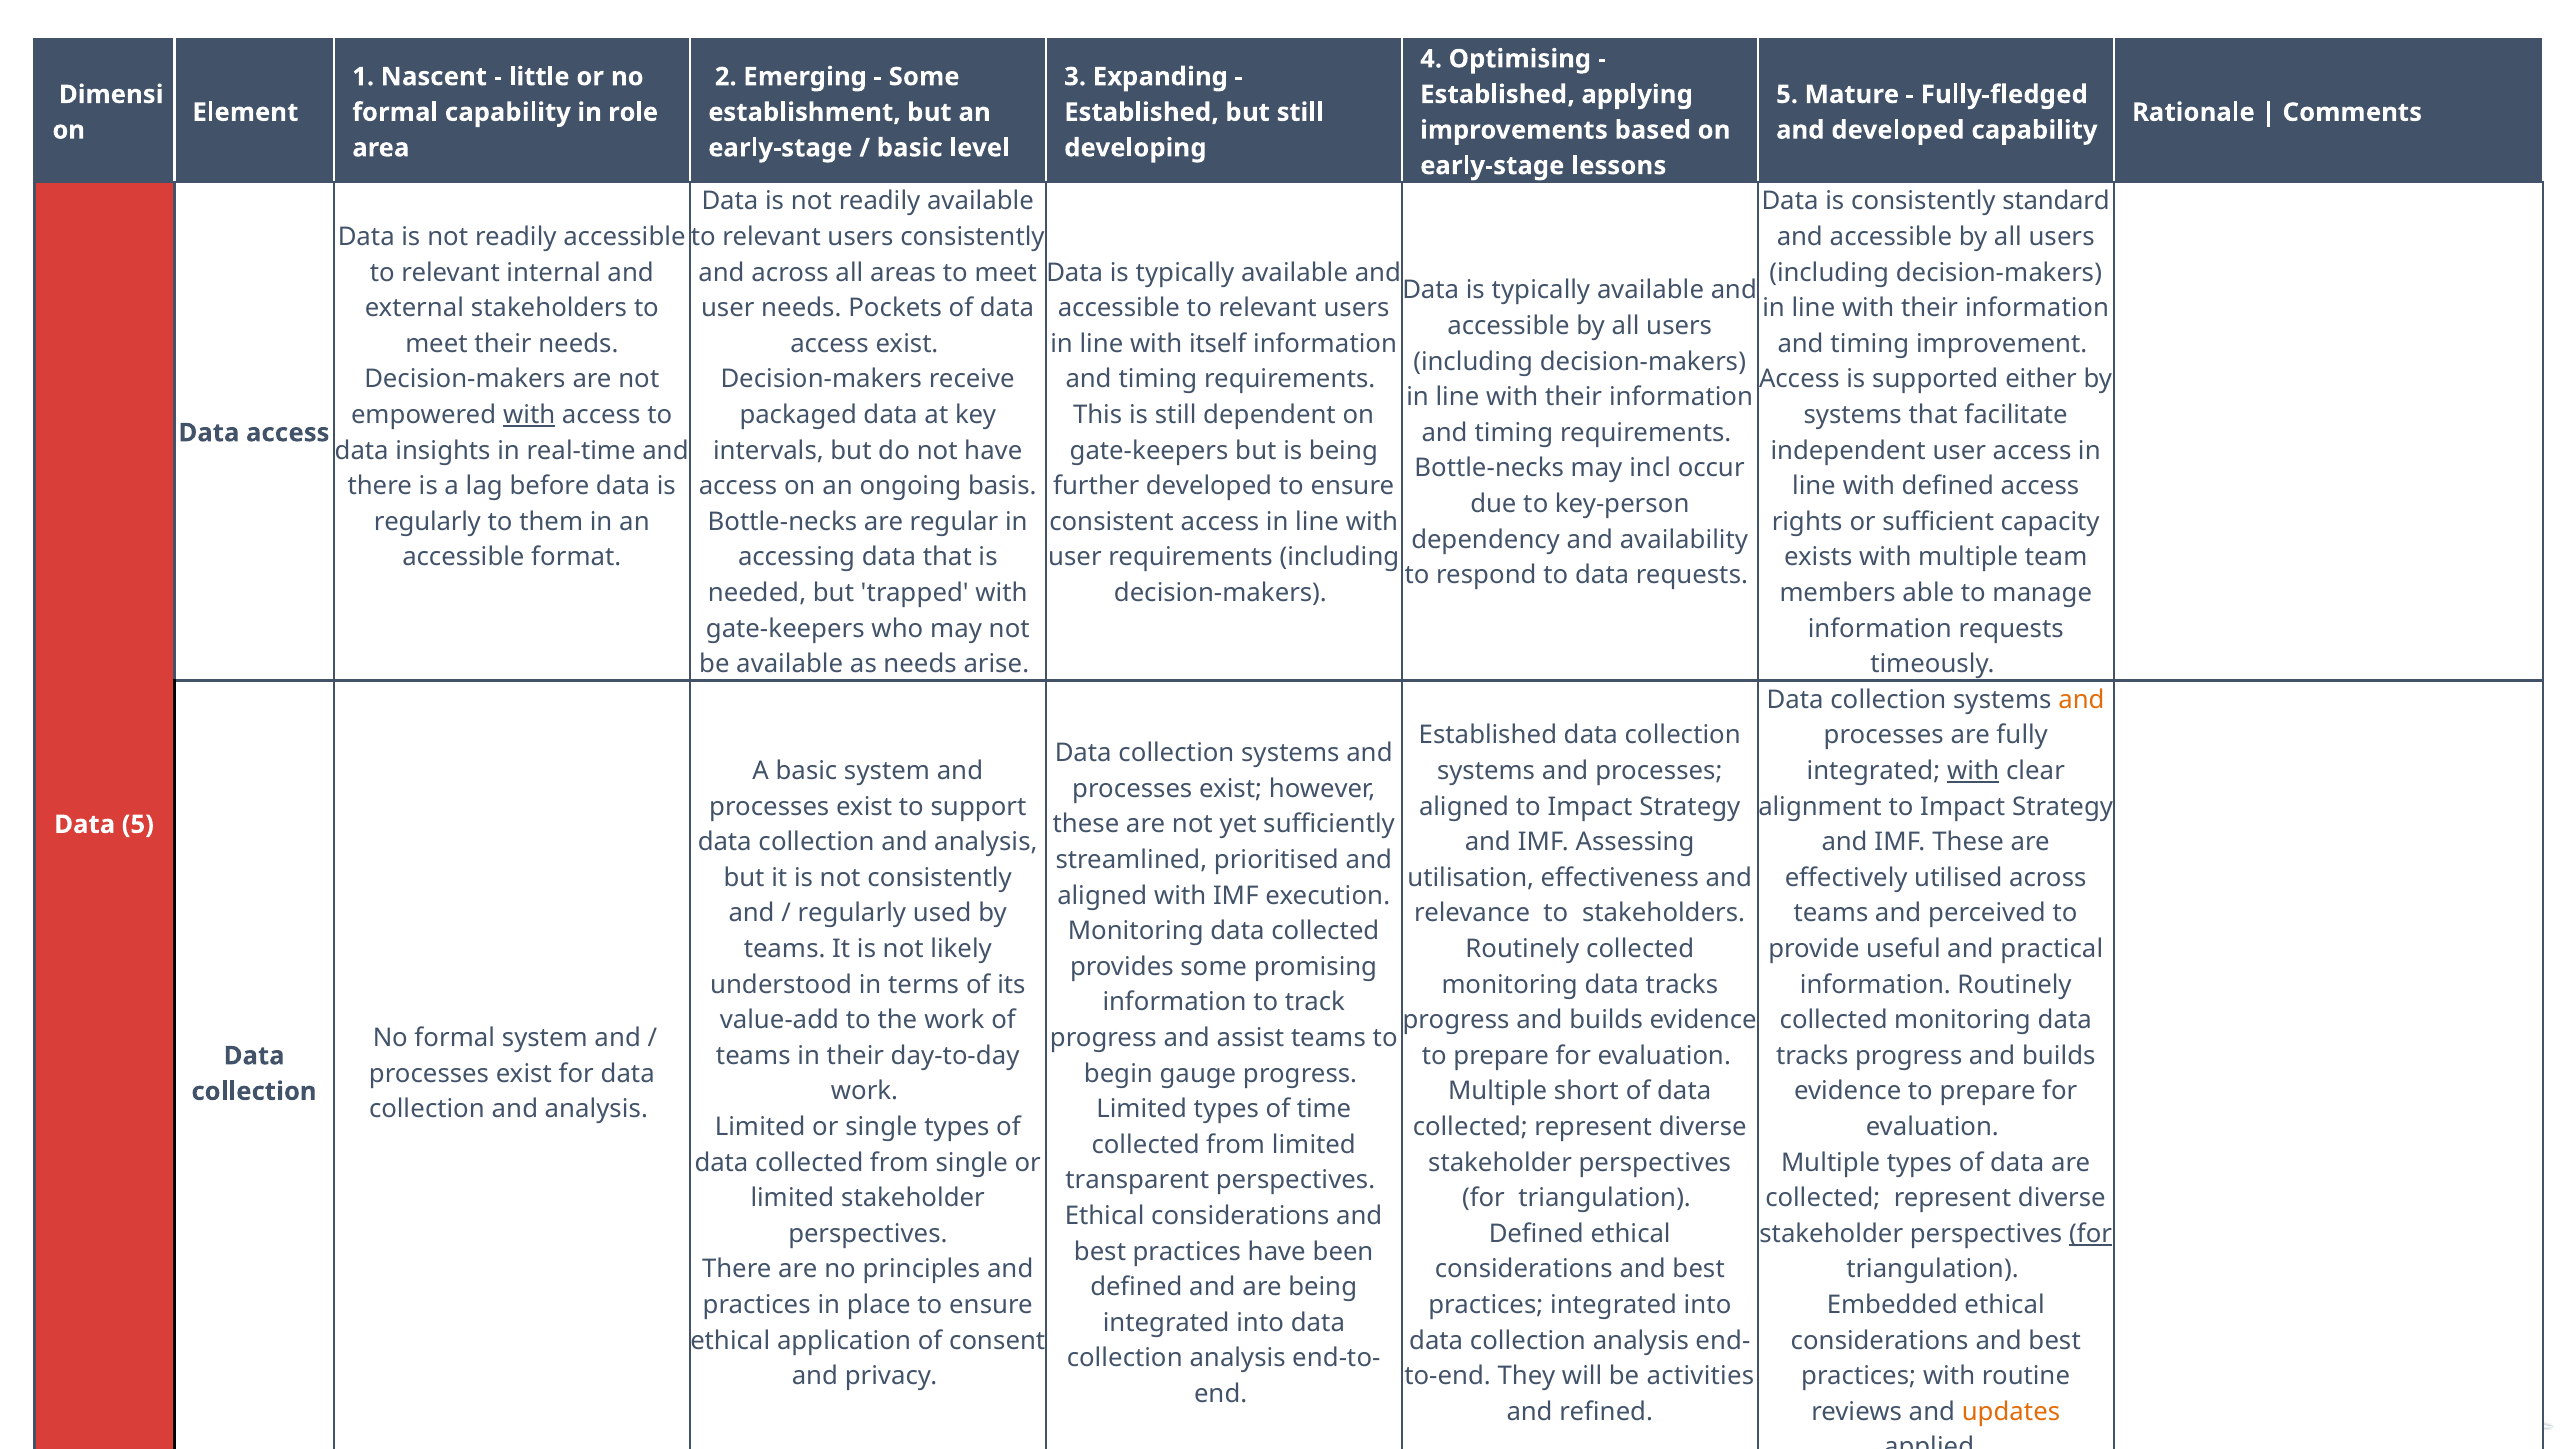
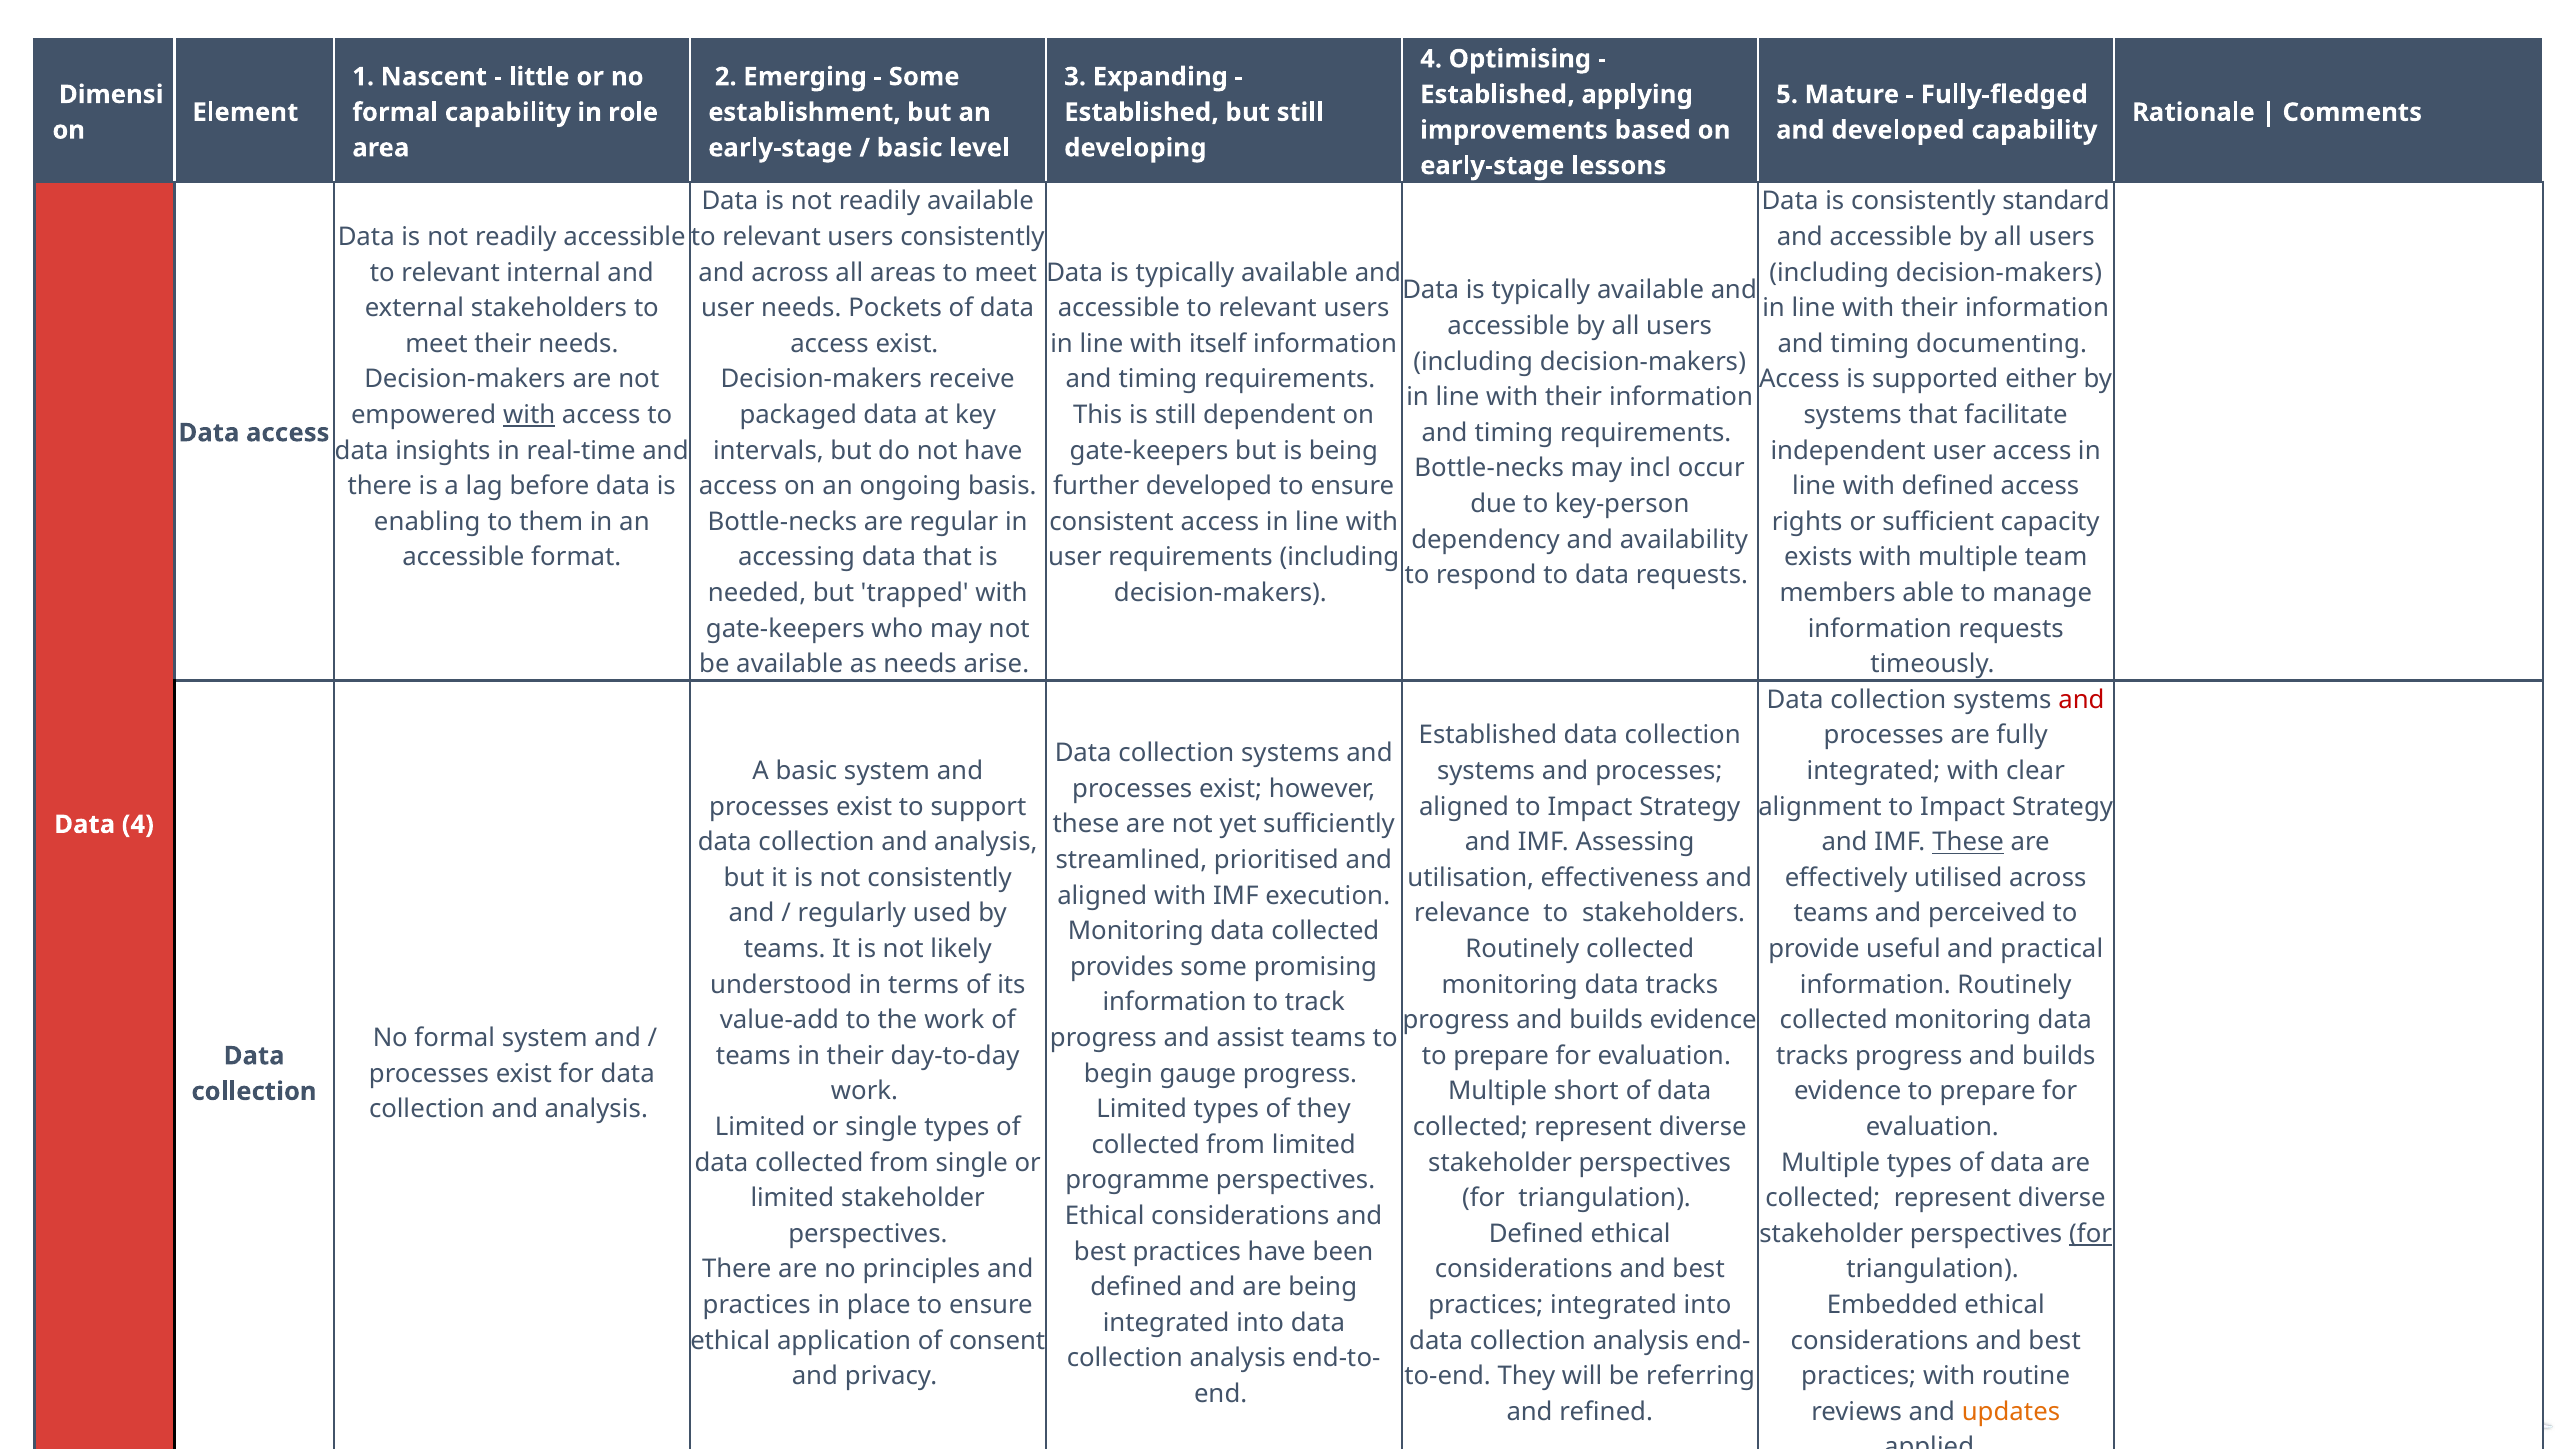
improvement: improvement -> documenting
regularly at (427, 522): regularly -> enabling
and at (2081, 700) colour: orange -> red
with at (1973, 771) underline: present -> none
Data 5: 5 -> 4
These at (1968, 842) underline: none -> present
of time: time -> they
transparent: transparent -> programme
activities: activities -> referring
